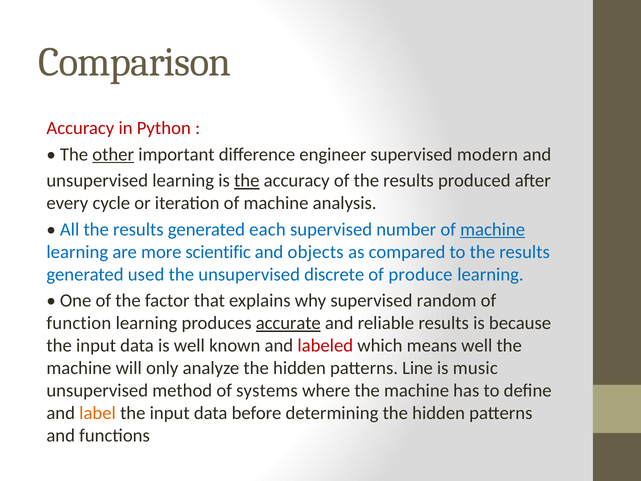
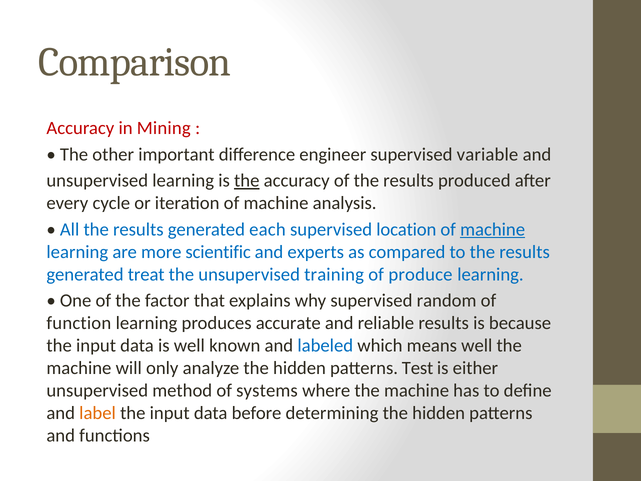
Python: Python -> Mining
other underline: present -> none
modern: modern -> variable
number: number -> location
objects: objects -> experts
used: used -> treat
discrete: discrete -> training
accurate underline: present -> none
labeled colour: red -> blue
Line: Line -> Test
music: music -> either
